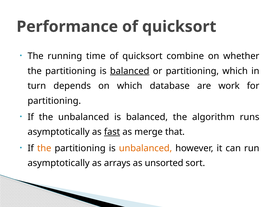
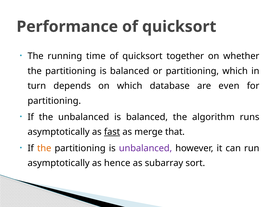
combine: combine -> together
balanced at (130, 71) underline: present -> none
work: work -> even
unbalanced at (145, 148) colour: orange -> purple
arrays: arrays -> hence
unsorted: unsorted -> subarray
